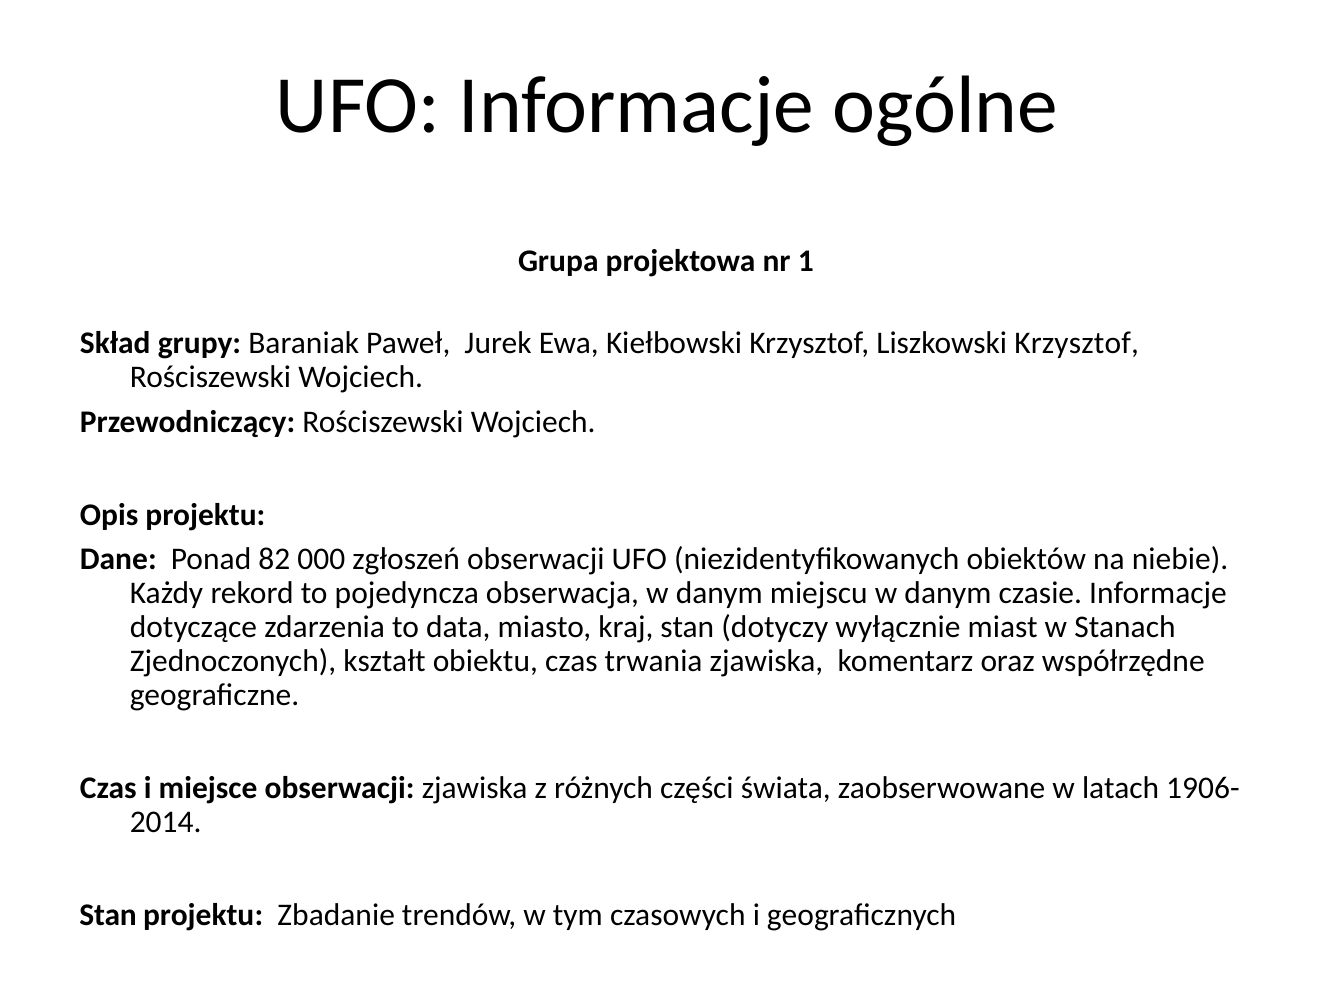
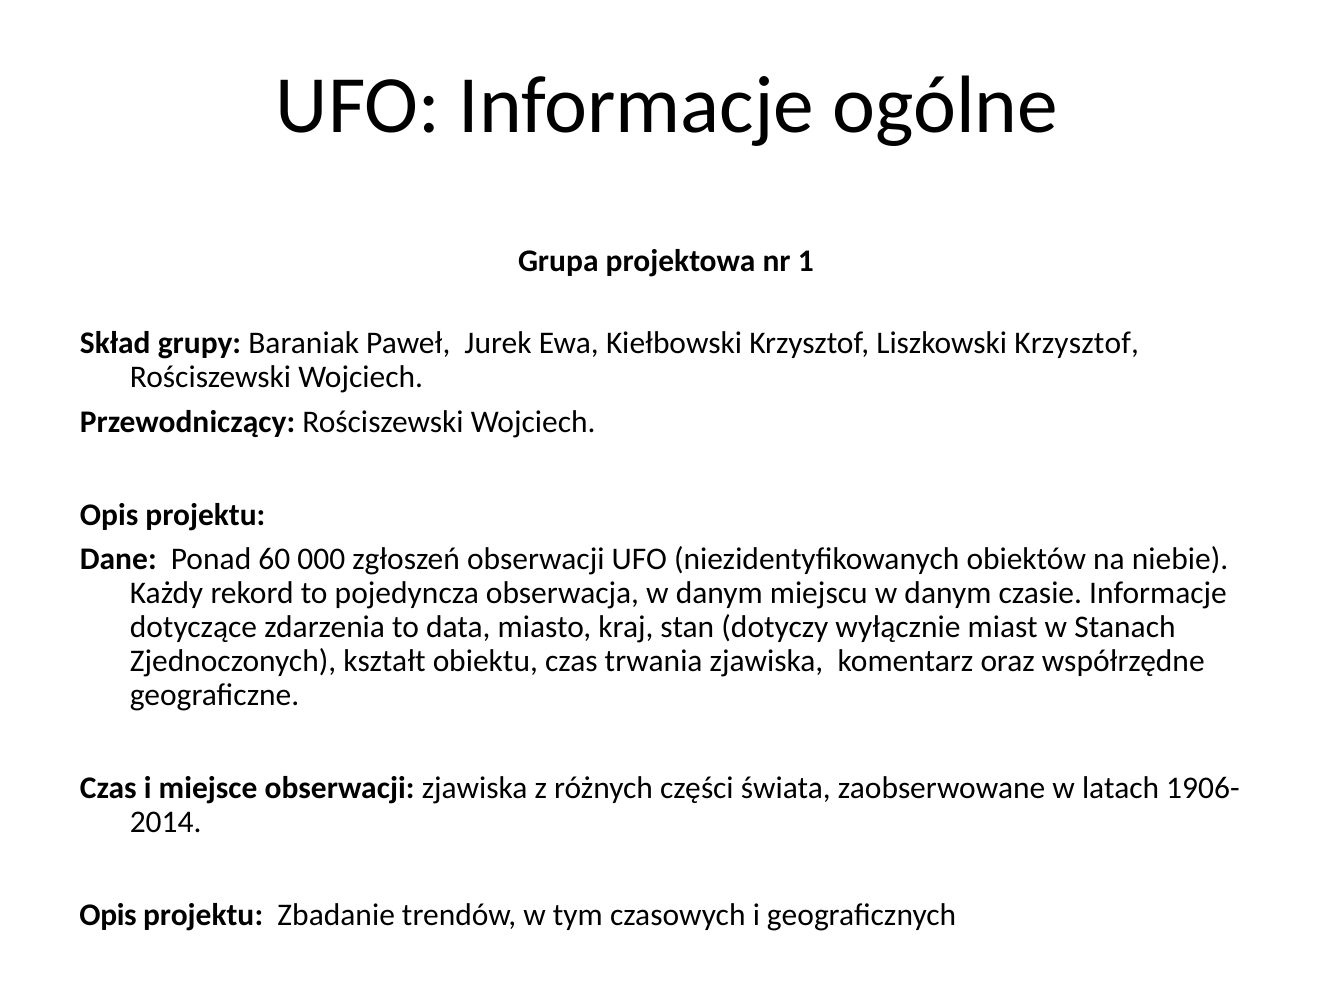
82: 82 -> 60
Stan at (108, 915): Stan -> Opis
